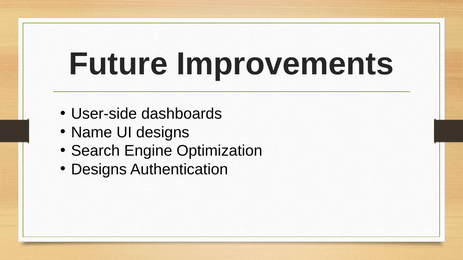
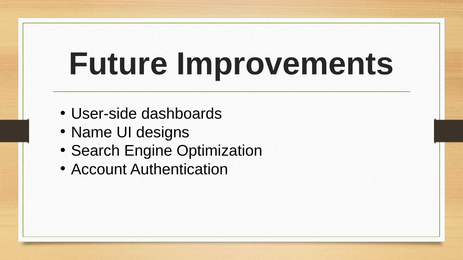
Designs at (99, 170): Designs -> Account
